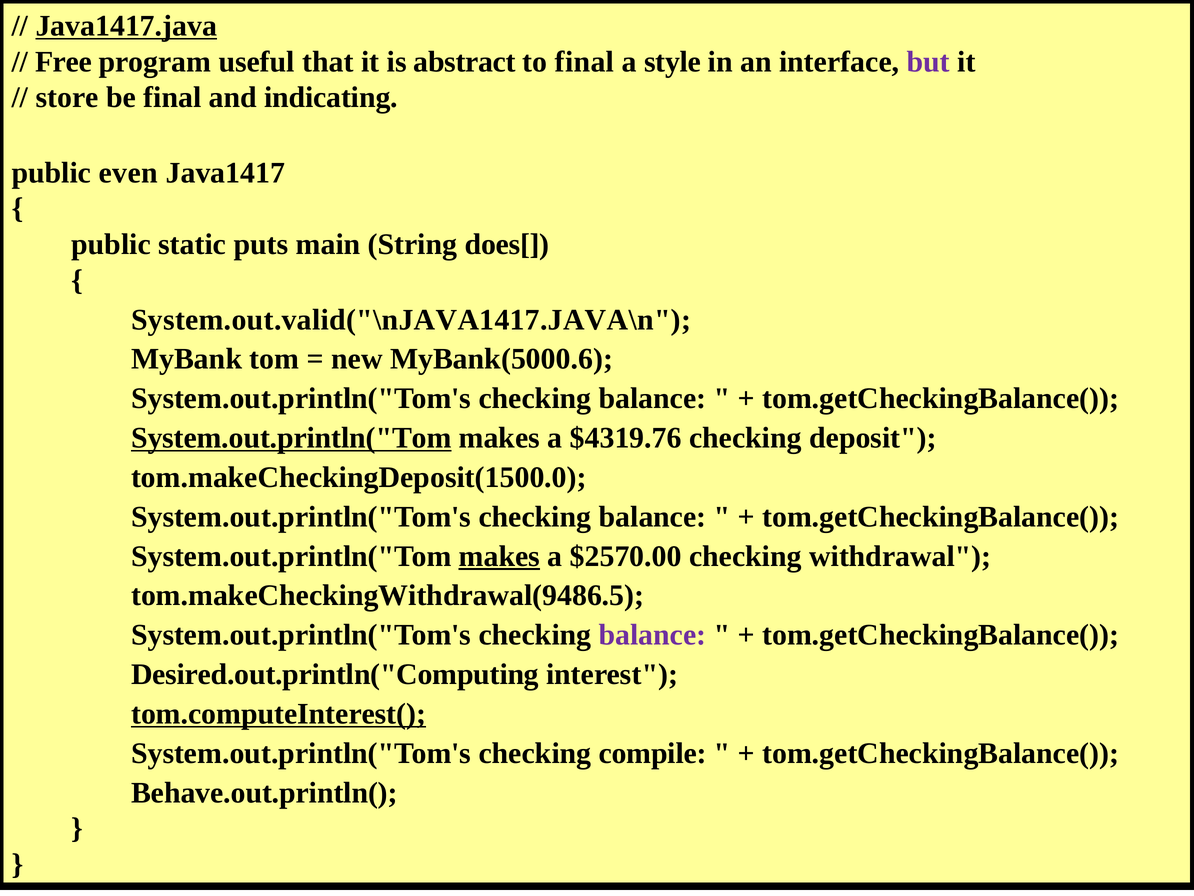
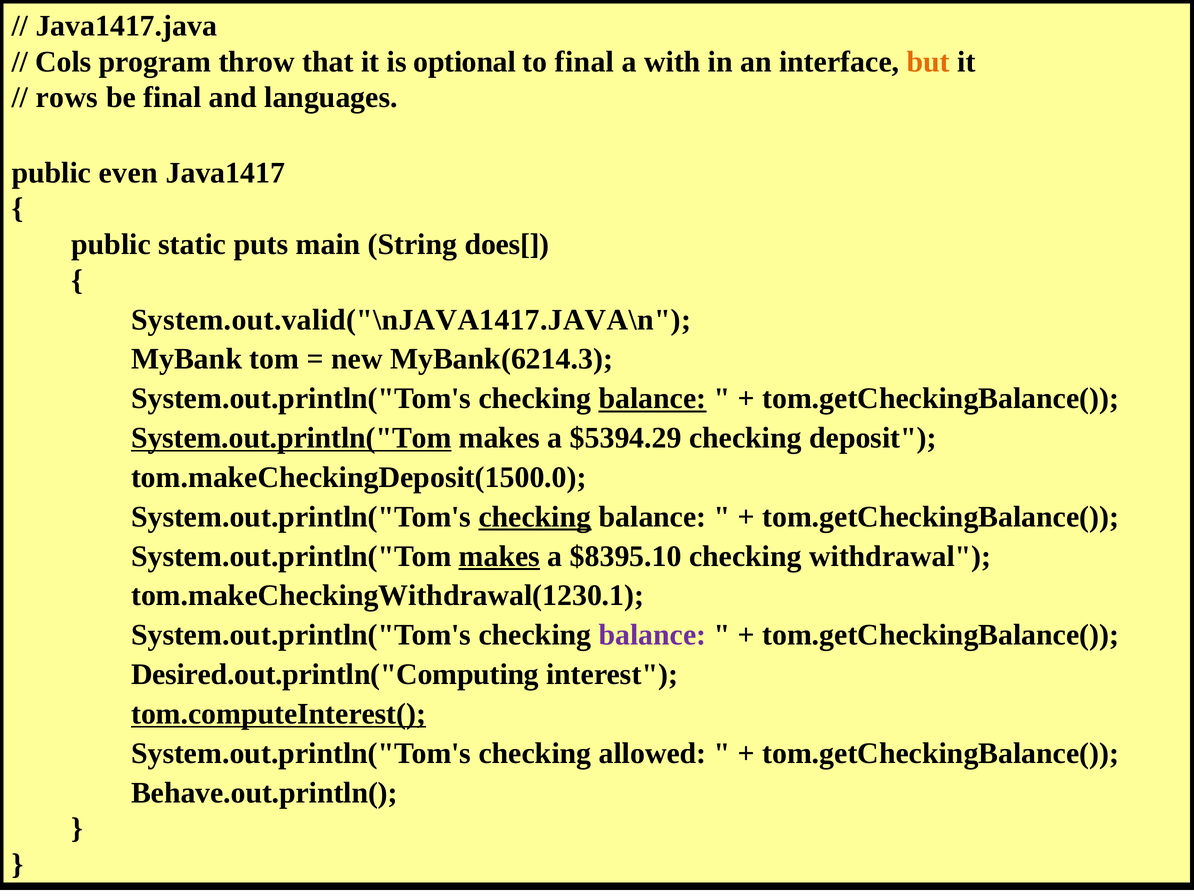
Java1417.java underline: present -> none
Free: Free -> Cols
useful: useful -> throw
abstract: abstract -> optional
style: style -> with
but colour: purple -> orange
store: store -> rows
indicating: indicating -> languages
MyBank(5000.6: MyBank(5000.6 -> MyBank(6214.3
balance at (653, 398) underline: none -> present
$4319.76: $4319.76 -> $5394.29
checking at (535, 516) underline: none -> present
$2570.00: $2570.00 -> $8395.10
tom.makeCheckingWithdrawal(9486.5: tom.makeCheckingWithdrawal(9486.5 -> tom.makeCheckingWithdrawal(1230.1
compile: compile -> allowed
